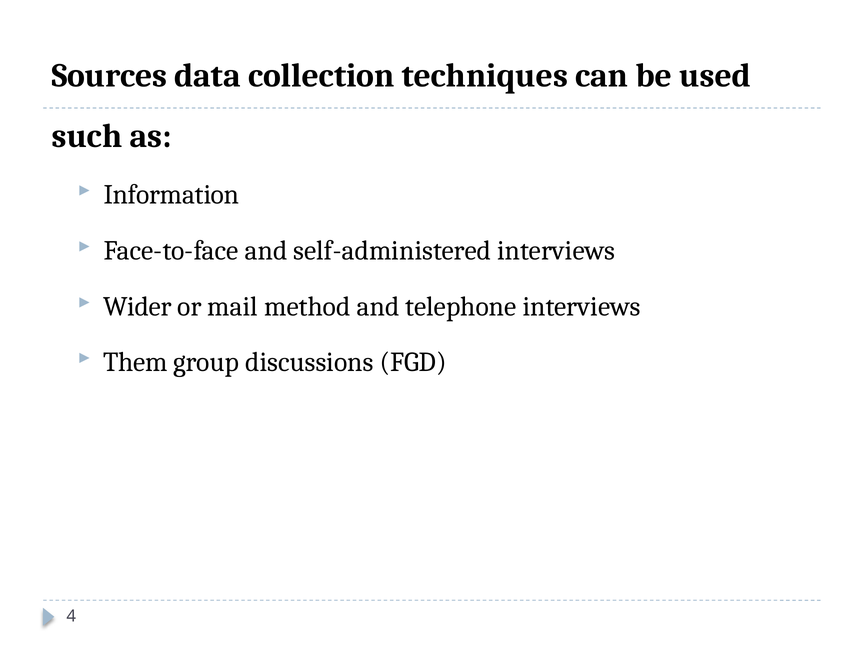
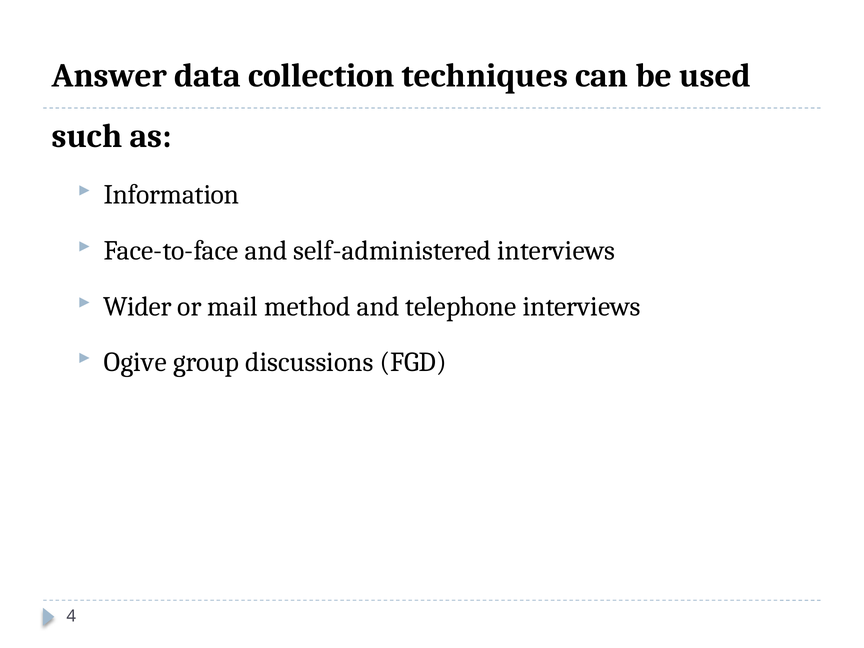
Sources: Sources -> Answer
Them: Them -> Ogive
